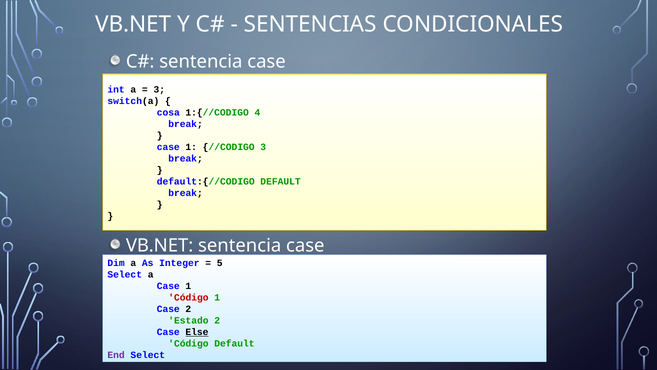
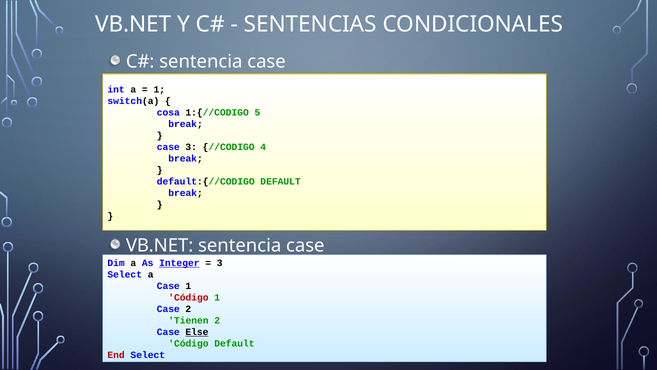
3 at (159, 89): 3 -> 1
4: 4 -> 5
1 at (191, 147): 1 -> 3
//CODIGO 3: 3 -> 4
Integer underline: none -> present
5 at (220, 263): 5 -> 3
Estado: Estado -> Tienen
End colour: purple -> red
